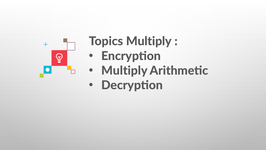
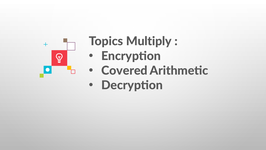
Multiply at (124, 71): Multiply -> Covered
